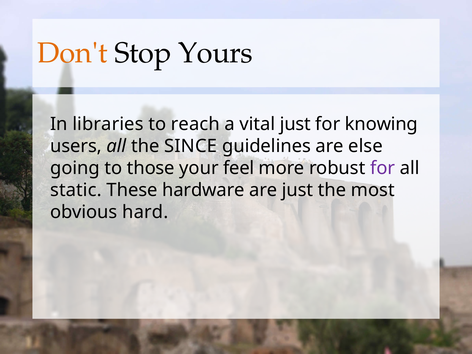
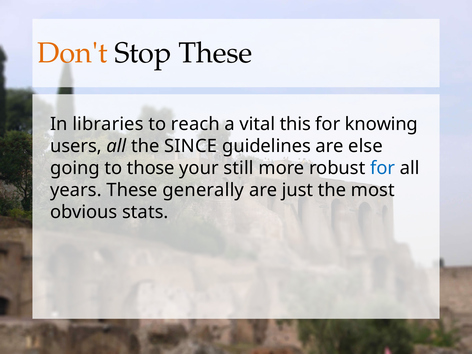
Stop Yours: Yours -> These
vital just: just -> this
feel: feel -> still
for at (383, 168) colour: purple -> blue
static: static -> years
hardware: hardware -> generally
hard: hard -> stats
